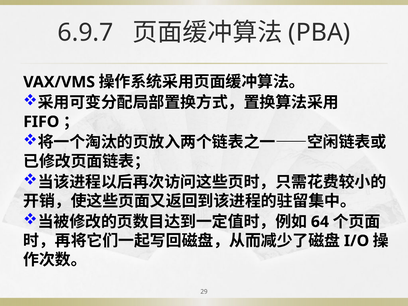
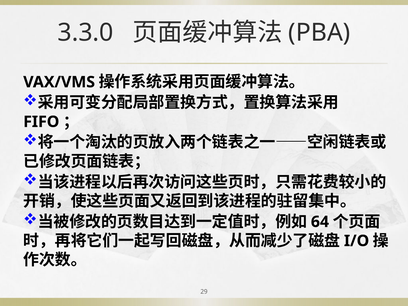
6.9.7: 6.9.7 -> 3.3.0
